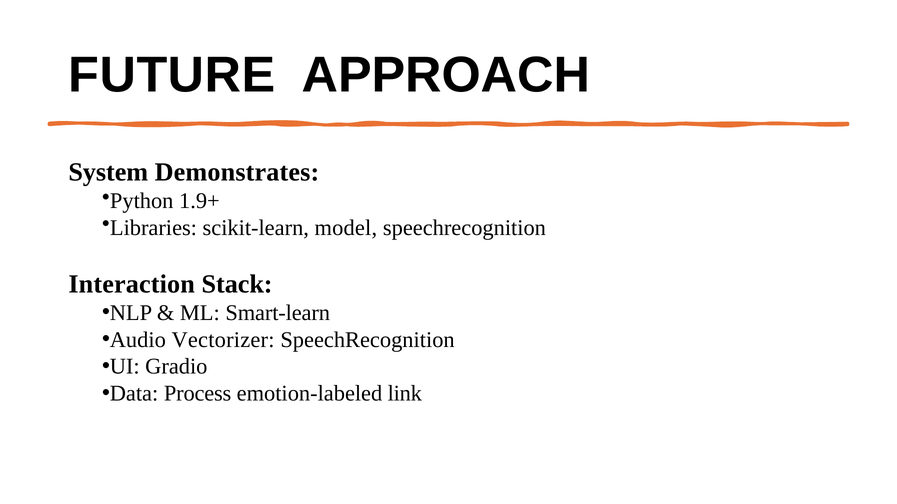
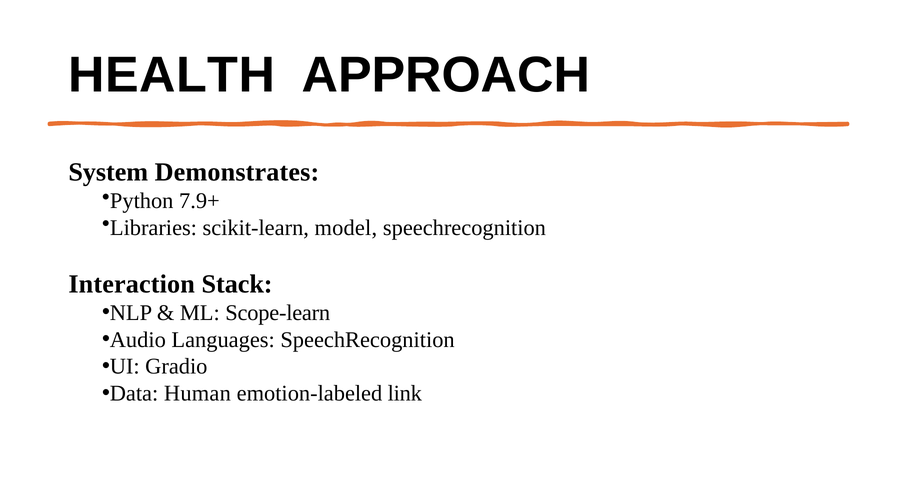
FUTURE: FUTURE -> HEALTH
1.9+: 1.9+ -> 7.9+
Smart-learn: Smart-learn -> Scope-learn
Vectorizer: Vectorizer -> Languages
Process: Process -> Human
